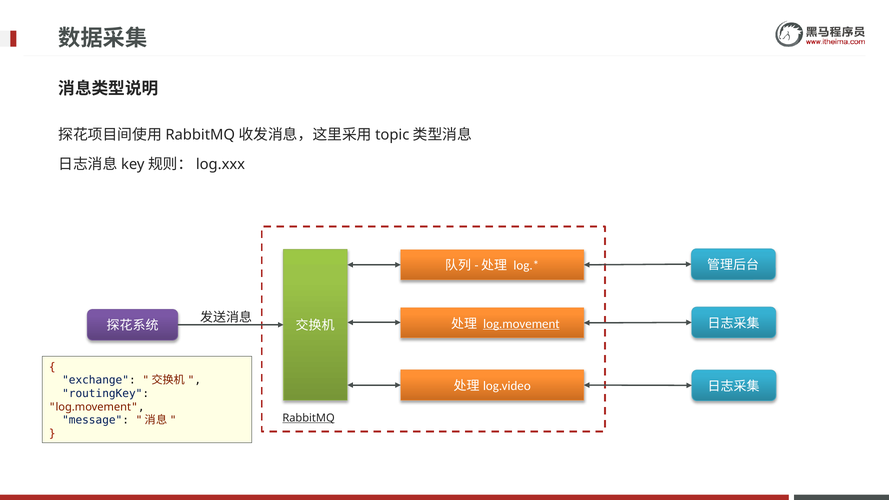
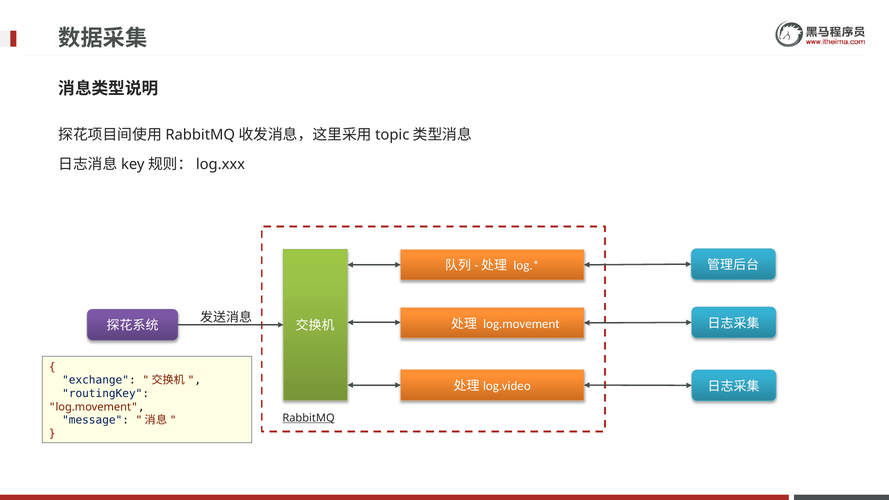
log.movement at (521, 324) underline: present -> none
